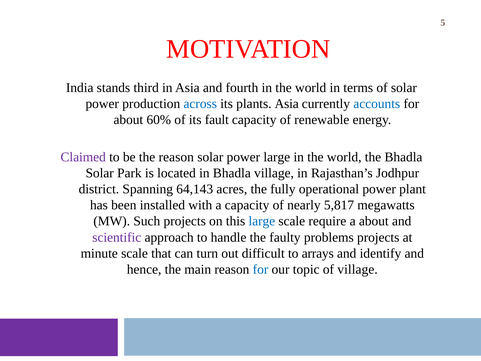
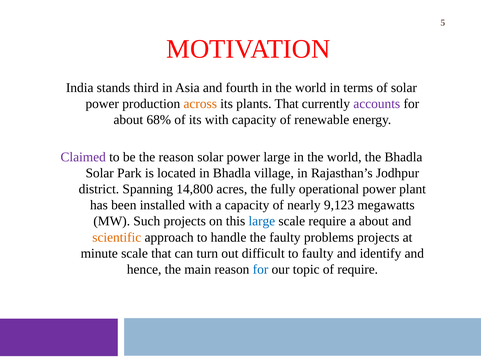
across colour: blue -> orange
plants Asia: Asia -> That
accounts colour: blue -> purple
60%: 60% -> 68%
its fault: fault -> with
64,143: 64,143 -> 14,800
5,817: 5,817 -> 9,123
scientific colour: purple -> orange
to arrays: arrays -> faulty
of village: village -> require
